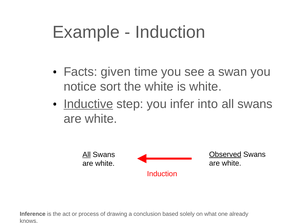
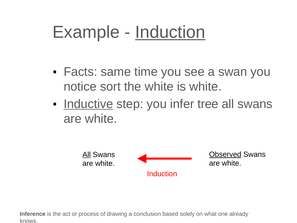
Induction at (170, 32) underline: none -> present
given: given -> same
into: into -> tree
